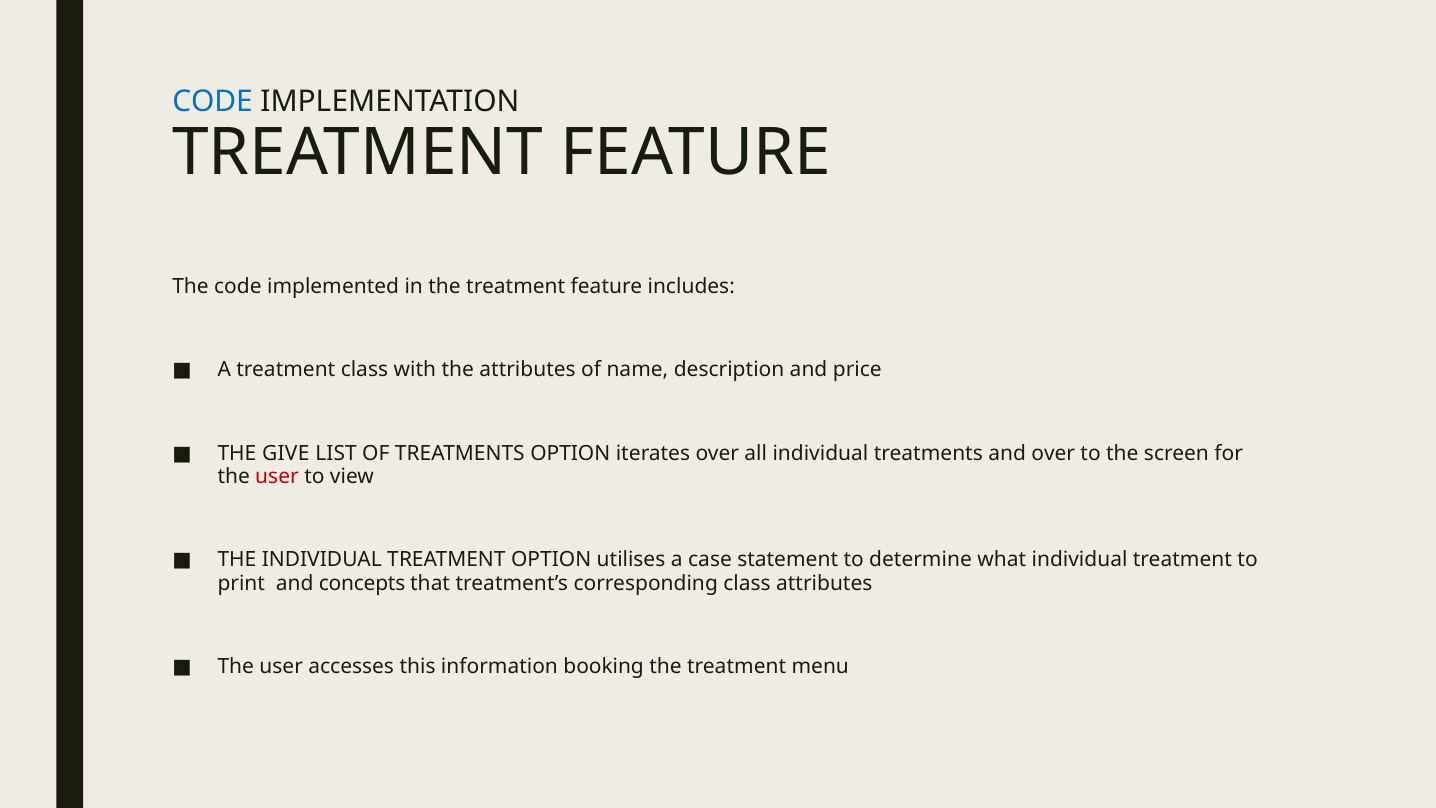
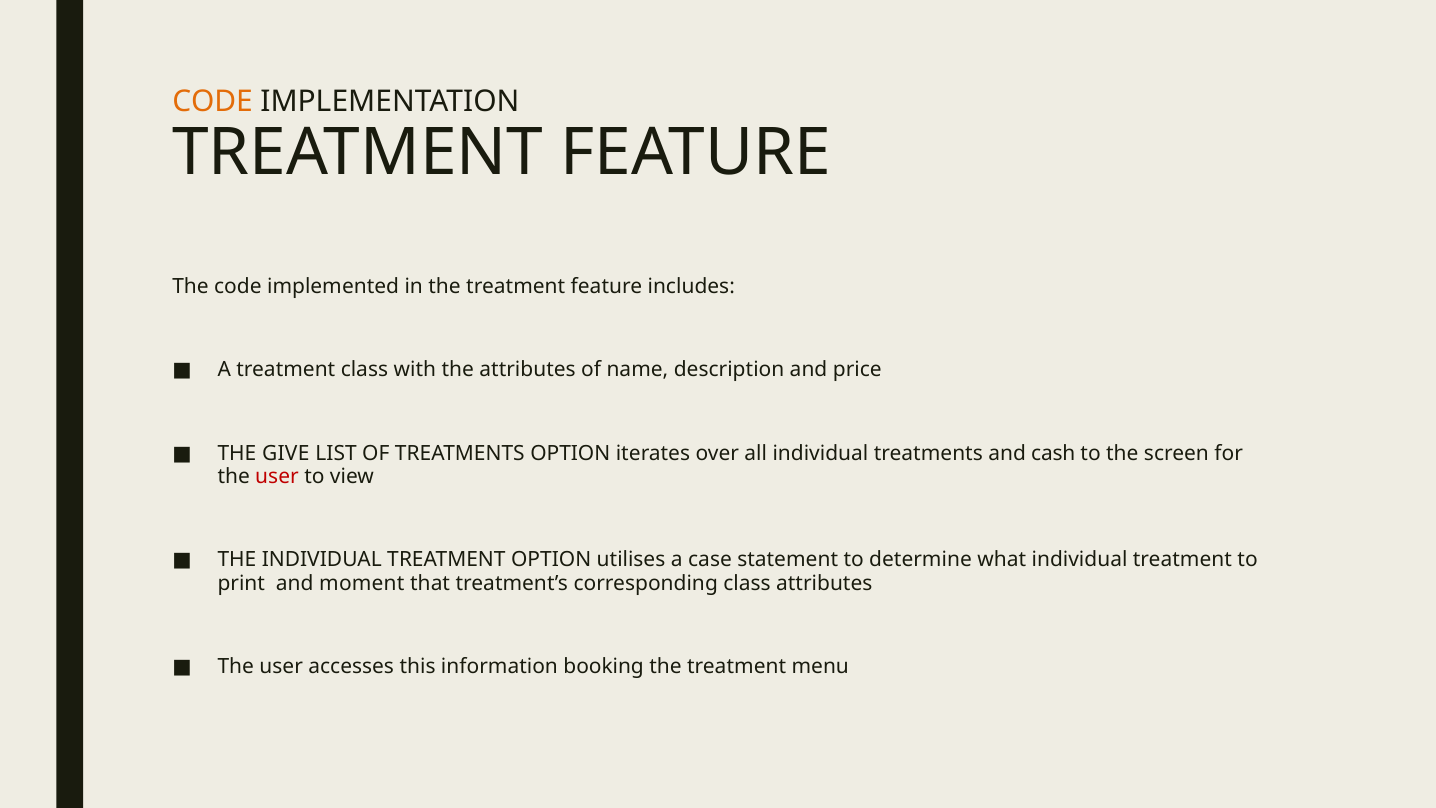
CODE at (213, 102) colour: blue -> orange
and over: over -> cash
concepts: concepts -> moment
